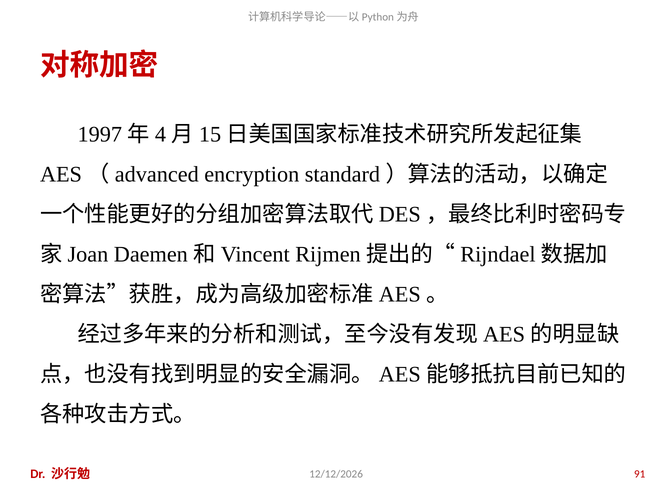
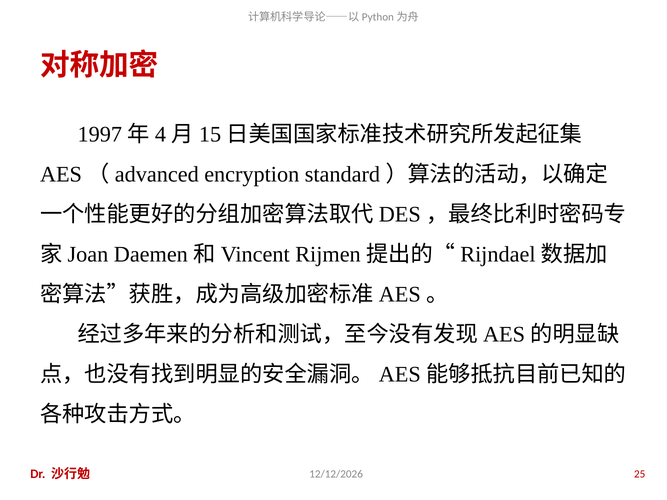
91: 91 -> 25
